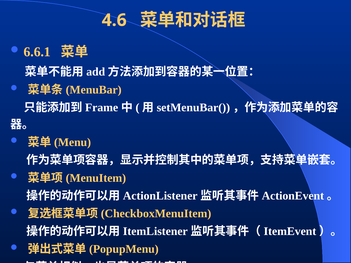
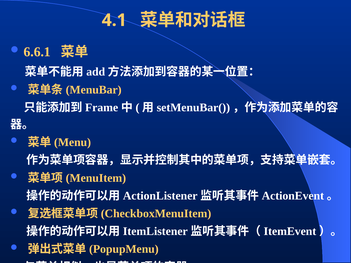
4.6: 4.6 -> 4.1
